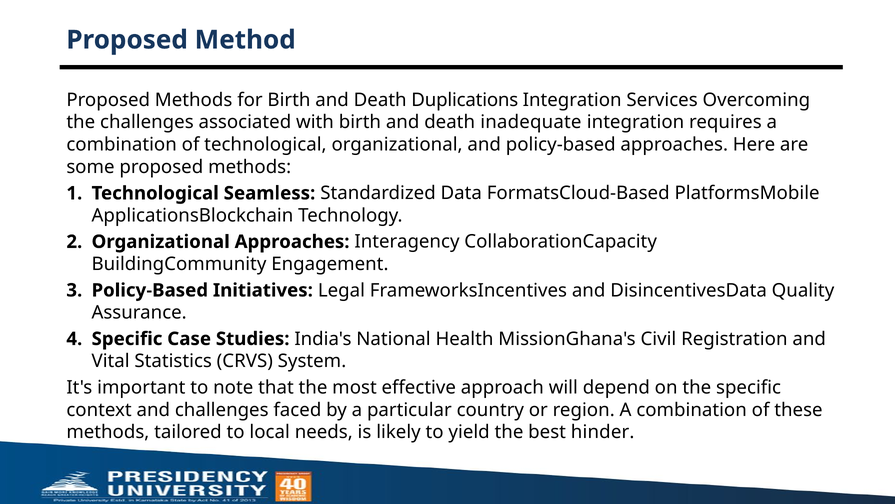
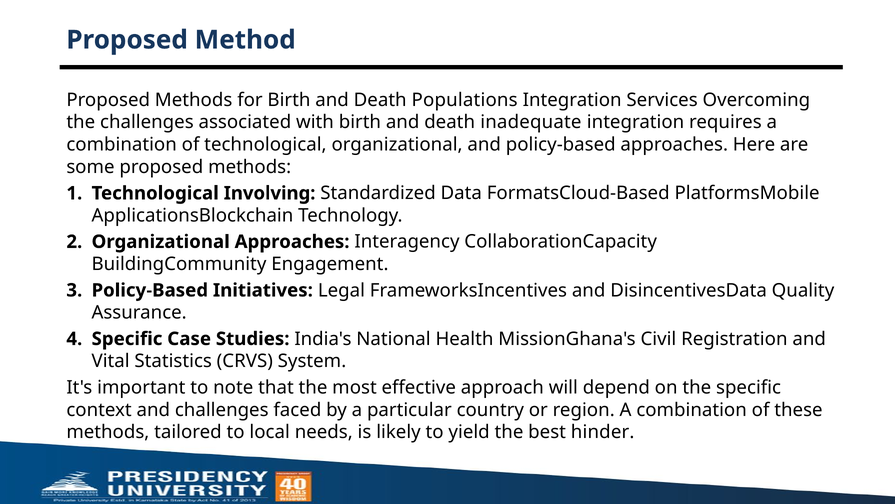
Duplications: Duplications -> Populations
Seamless: Seamless -> Involving
